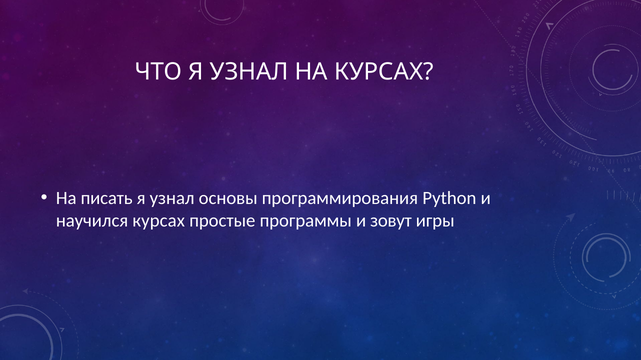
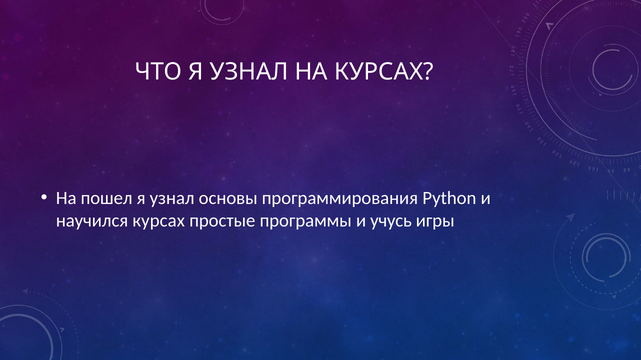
писать: писать -> пошел
зовут: зовут -> учусь
